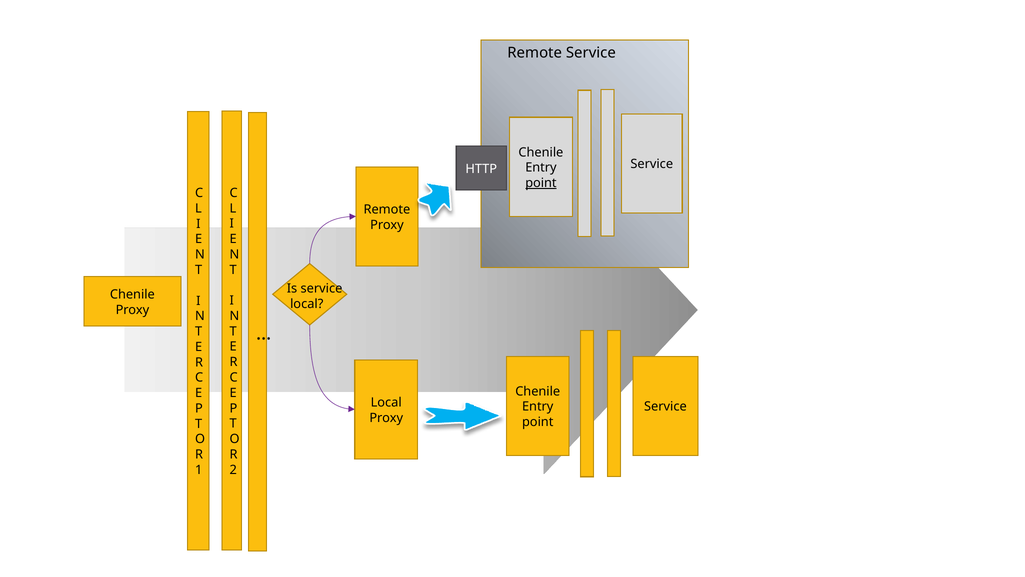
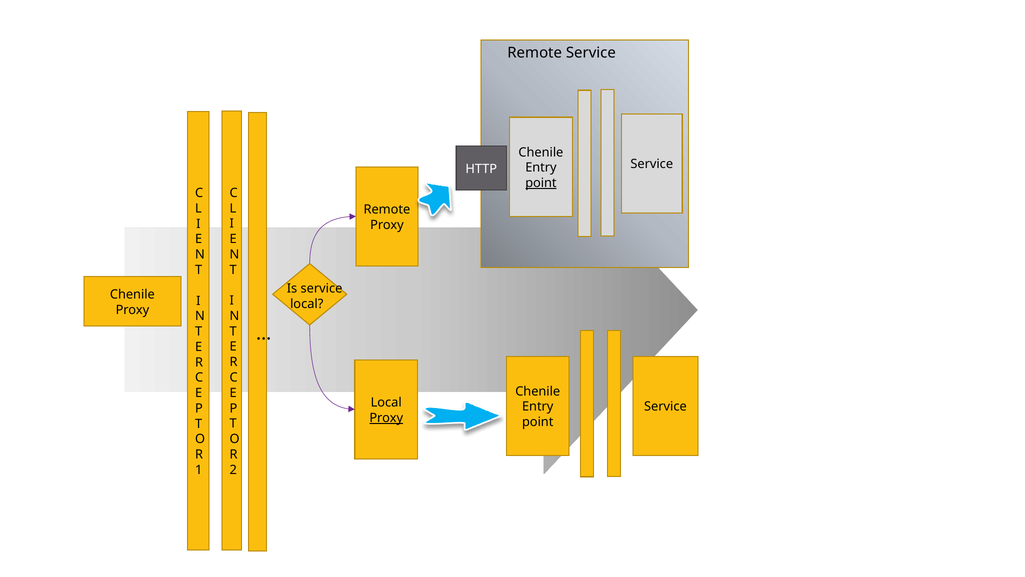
Proxy at (386, 418) underline: none -> present
